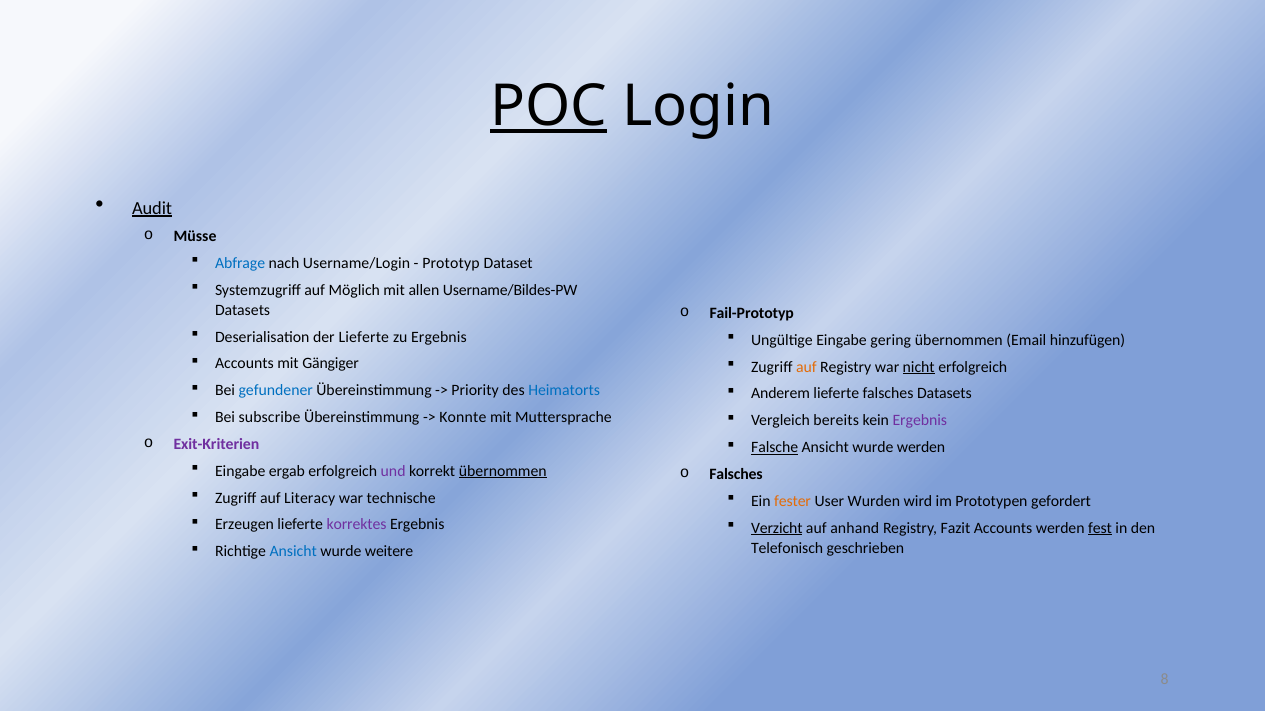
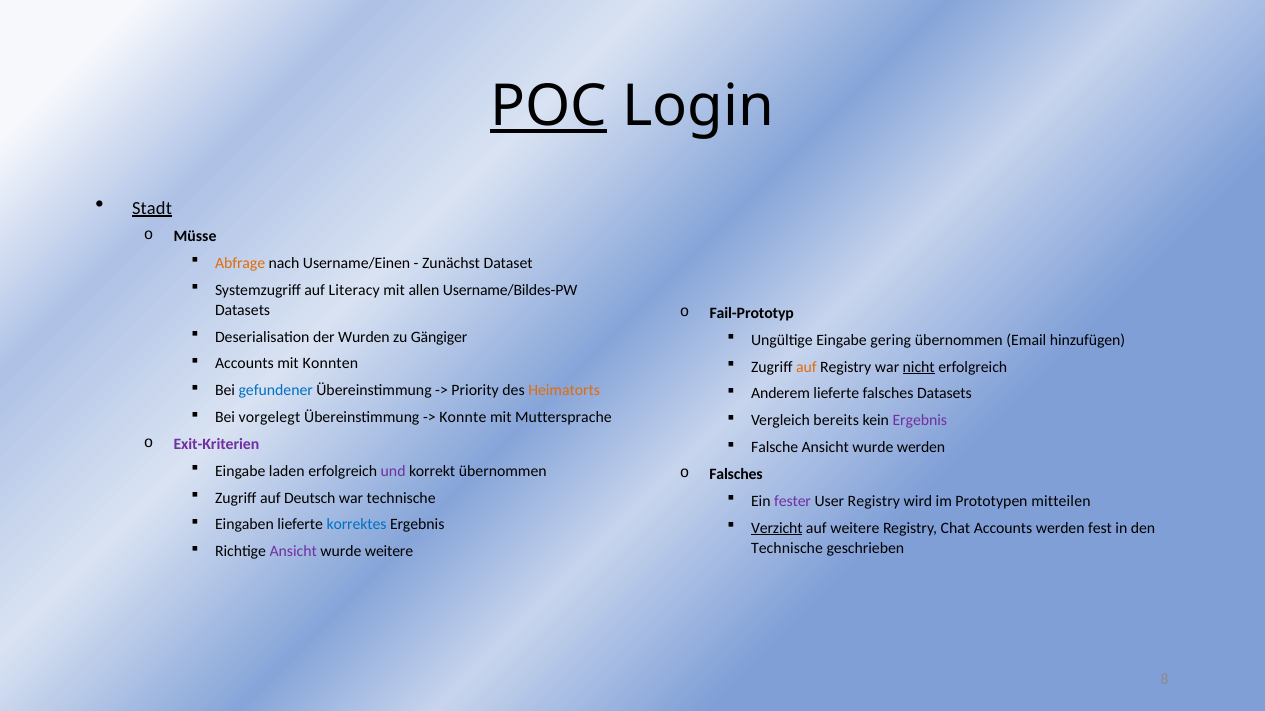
Audit: Audit -> Stadt
Abfrage colour: blue -> orange
Username/Login: Username/Login -> Username/Einen
Prototyp: Prototyp -> Zunächst
Möglich: Möglich -> Literacy
der Lieferte: Lieferte -> Wurden
zu Ergebnis: Ergebnis -> Gängiger
Gängiger: Gängiger -> Konnten
Heimatorts colour: blue -> orange
subscribe: subscribe -> vorgelegt
Falsche underline: present -> none
ergab: ergab -> laden
übernommen at (503, 471) underline: present -> none
Literacy: Literacy -> Deutsch
fester colour: orange -> purple
User Wurden: Wurden -> Registry
gefordert: gefordert -> mitteilen
Erzeugen: Erzeugen -> Eingaben
korrektes colour: purple -> blue
auf anhand: anhand -> weitere
Fazit: Fazit -> Chat
fest underline: present -> none
Telefonisch at (787, 549): Telefonisch -> Technische
Ansicht at (293, 552) colour: blue -> purple
